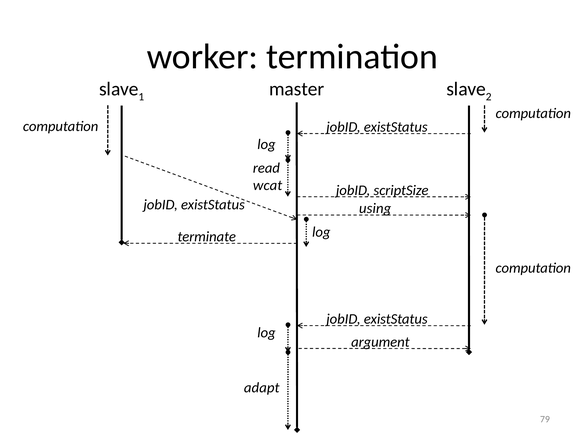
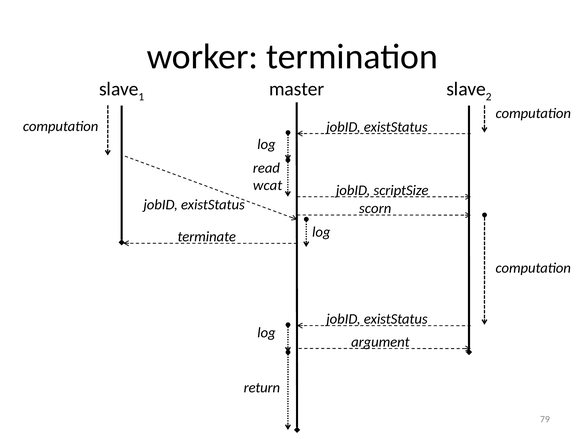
using: using -> scorn
adapt: adapt -> return
